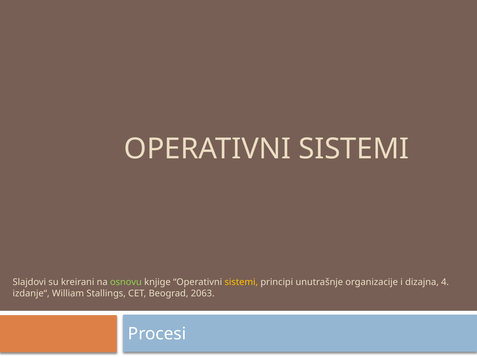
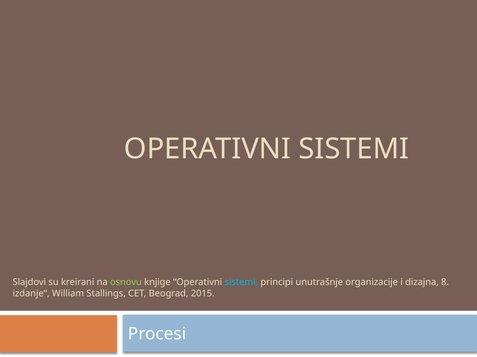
sistemi at (241, 283) colour: yellow -> light blue
4: 4 -> 8
2063: 2063 -> 2015
